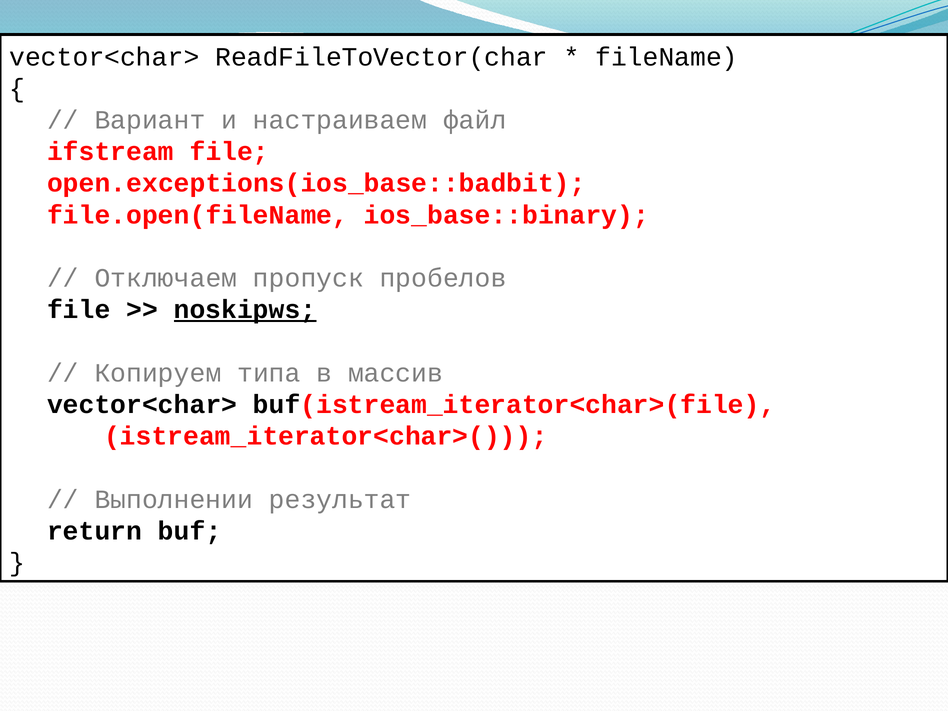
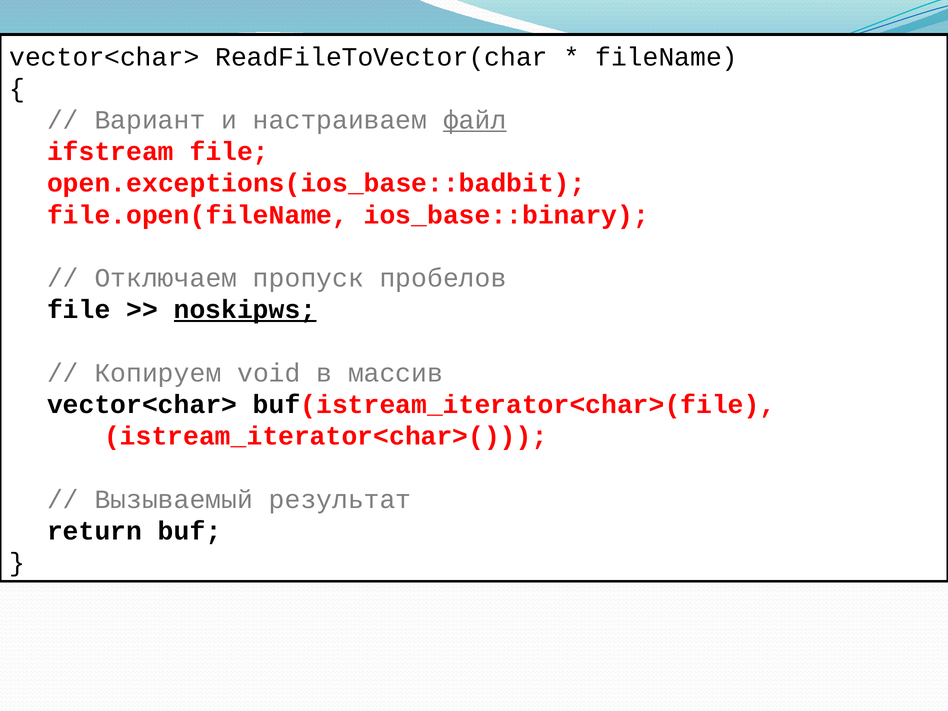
файл underline: none -> present
типа: типа -> void
Выполнении: Выполнении -> Вызываемый
